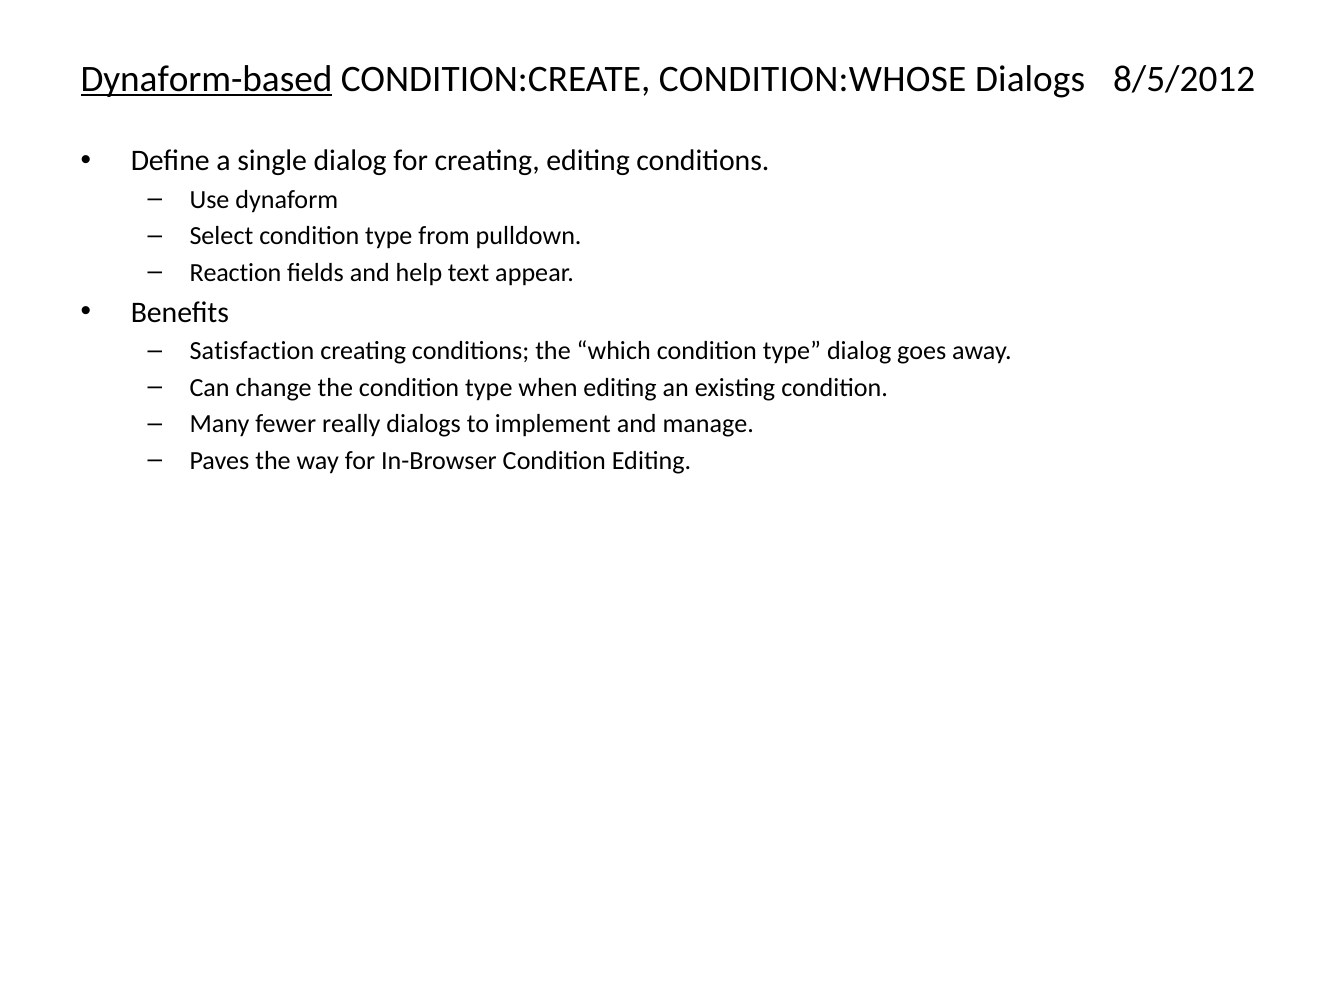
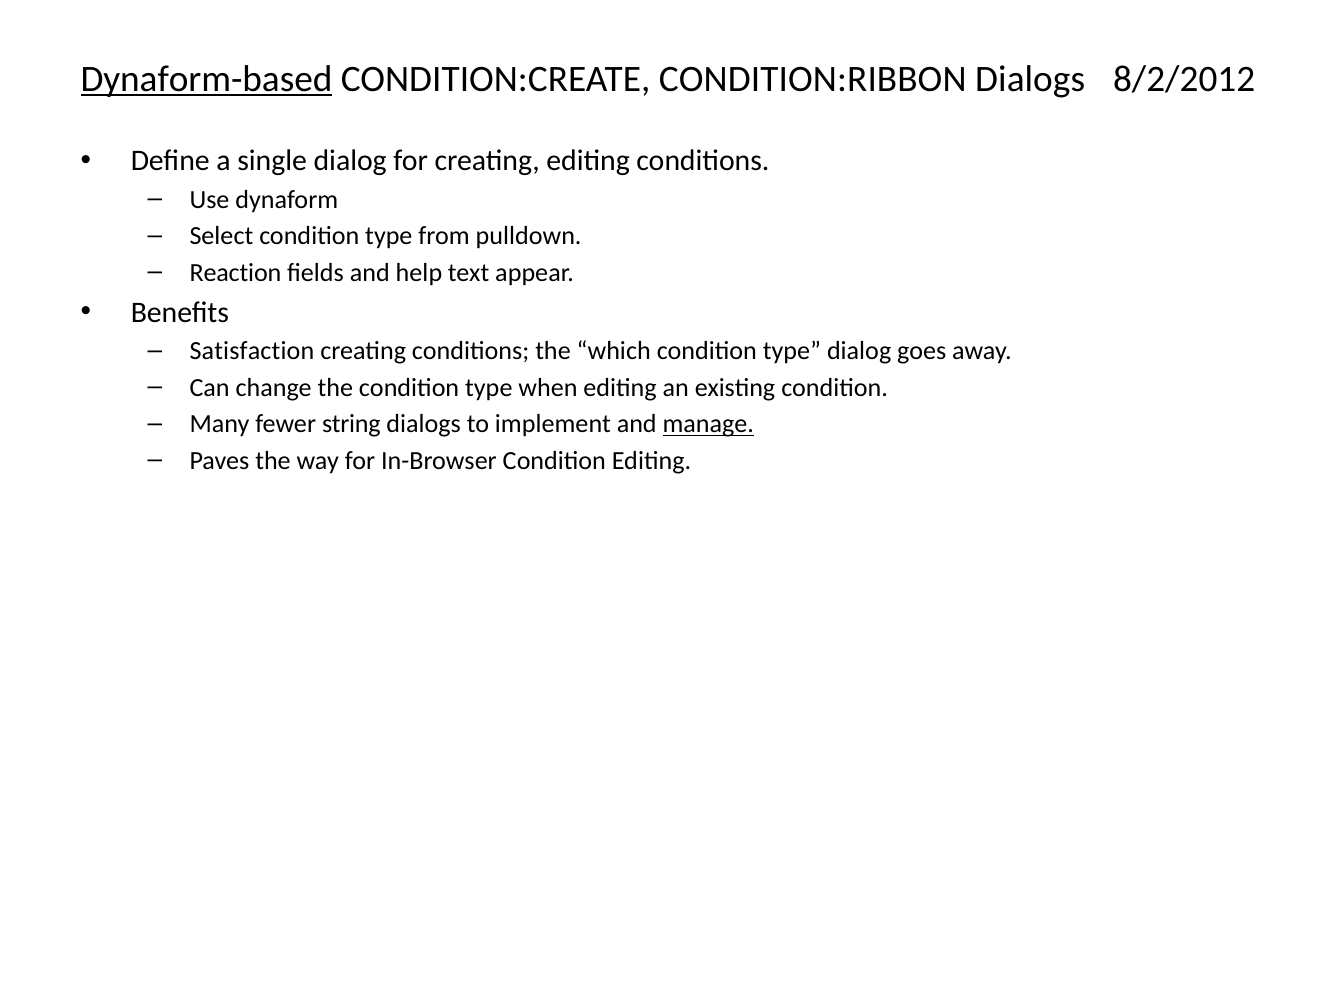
CONDITION:WHOSE: CONDITION:WHOSE -> CONDITION:RIBBON
8/5/2012: 8/5/2012 -> 8/2/2012
really: really -> string
manage underline: none -> present
